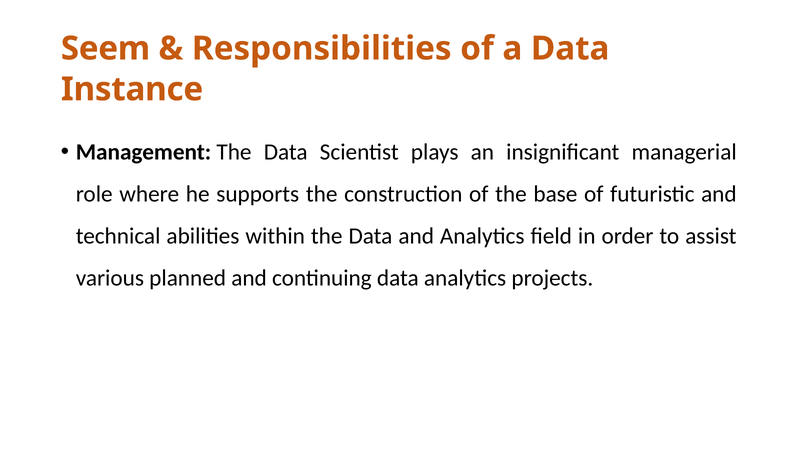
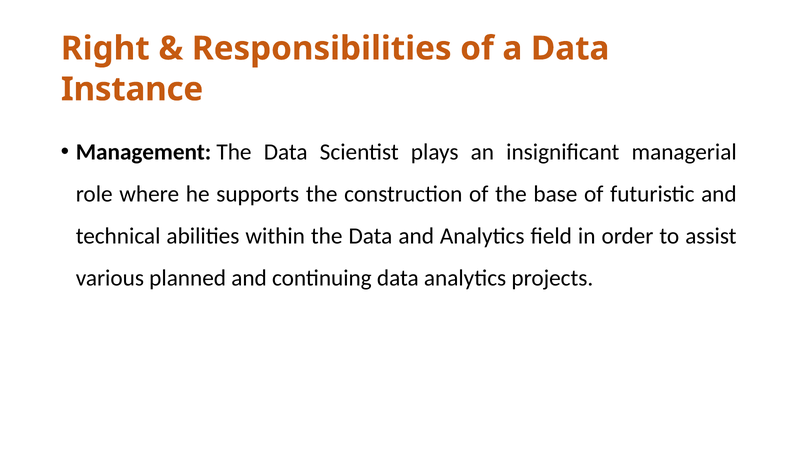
Seem: Seem -> Right
